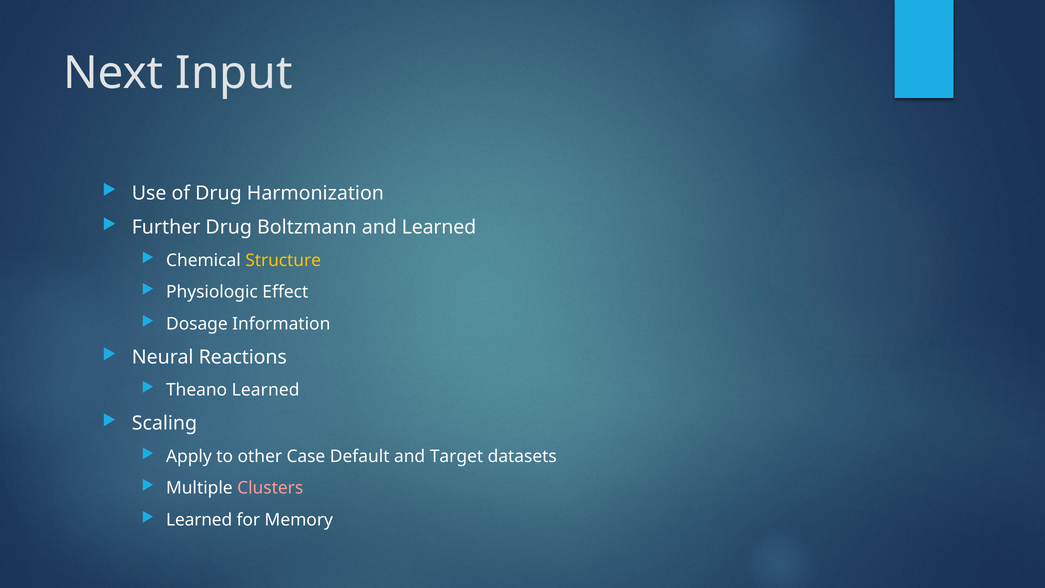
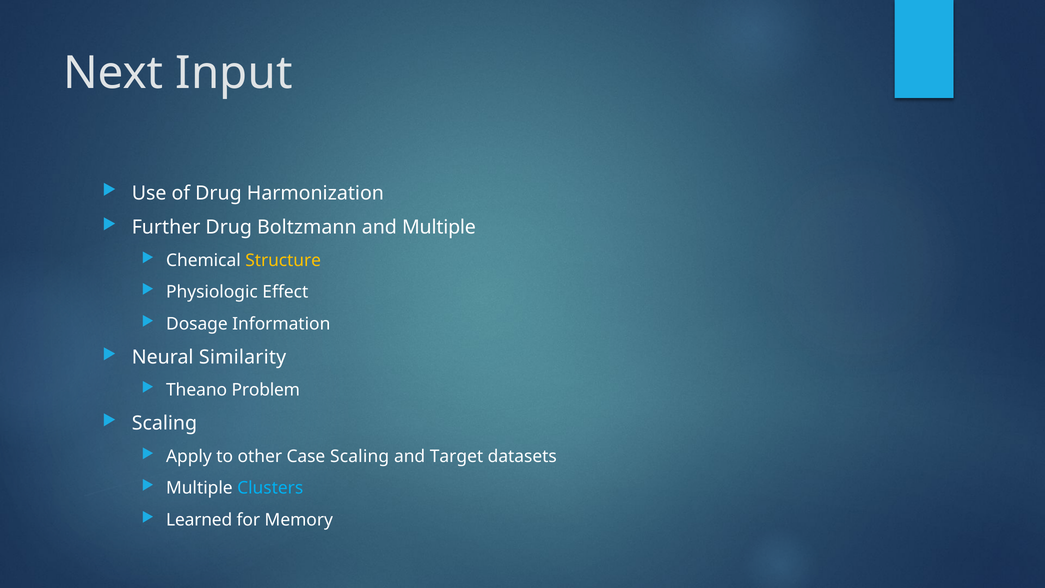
and Learned: Learned -> Multiple
Reactions: Reactions -> Similarity
Theano Learned: Learned -> Problem
Case Default: Default -> Scaling
Clusters colour: pink -> light blue
